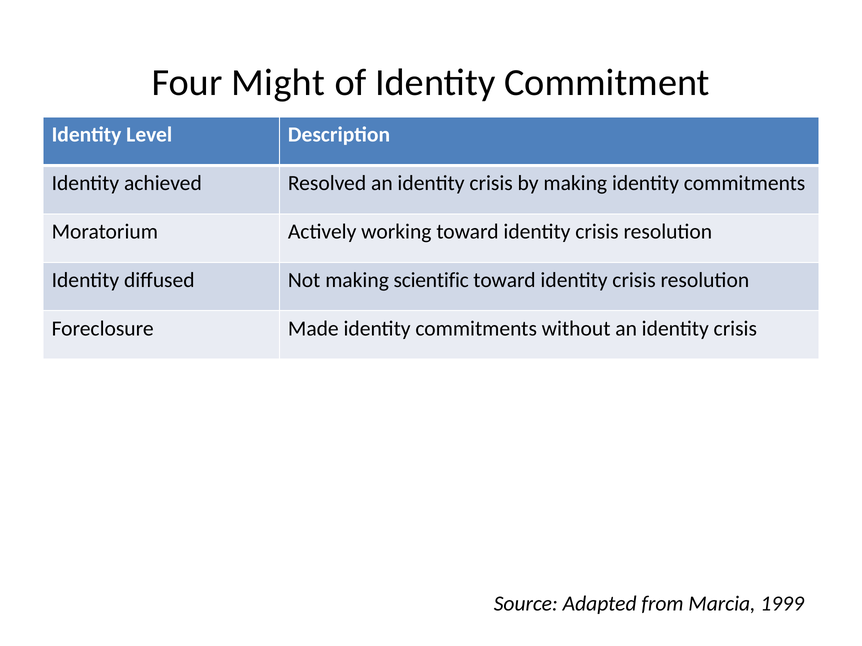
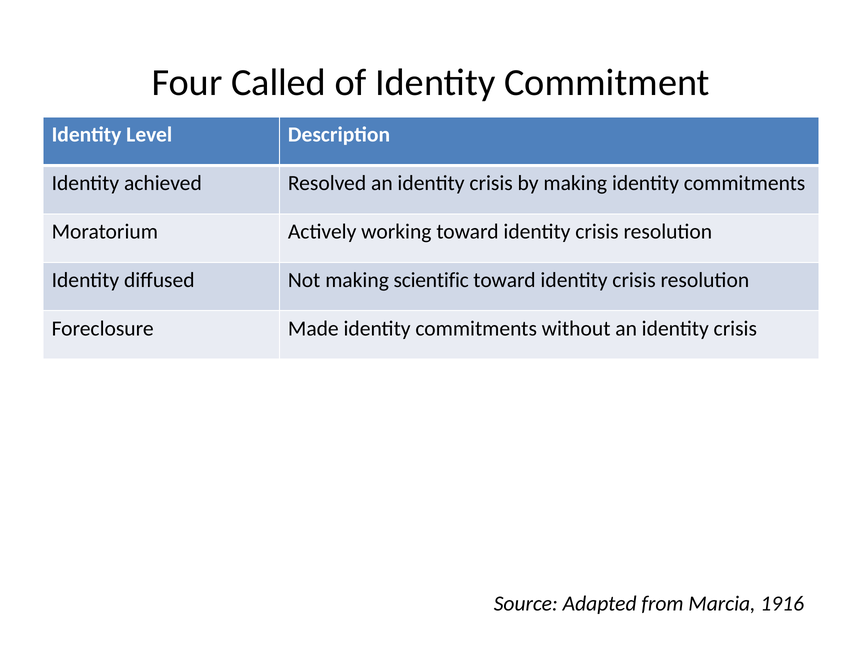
Might: Might -> Called
1999: 1999 -> 1916
